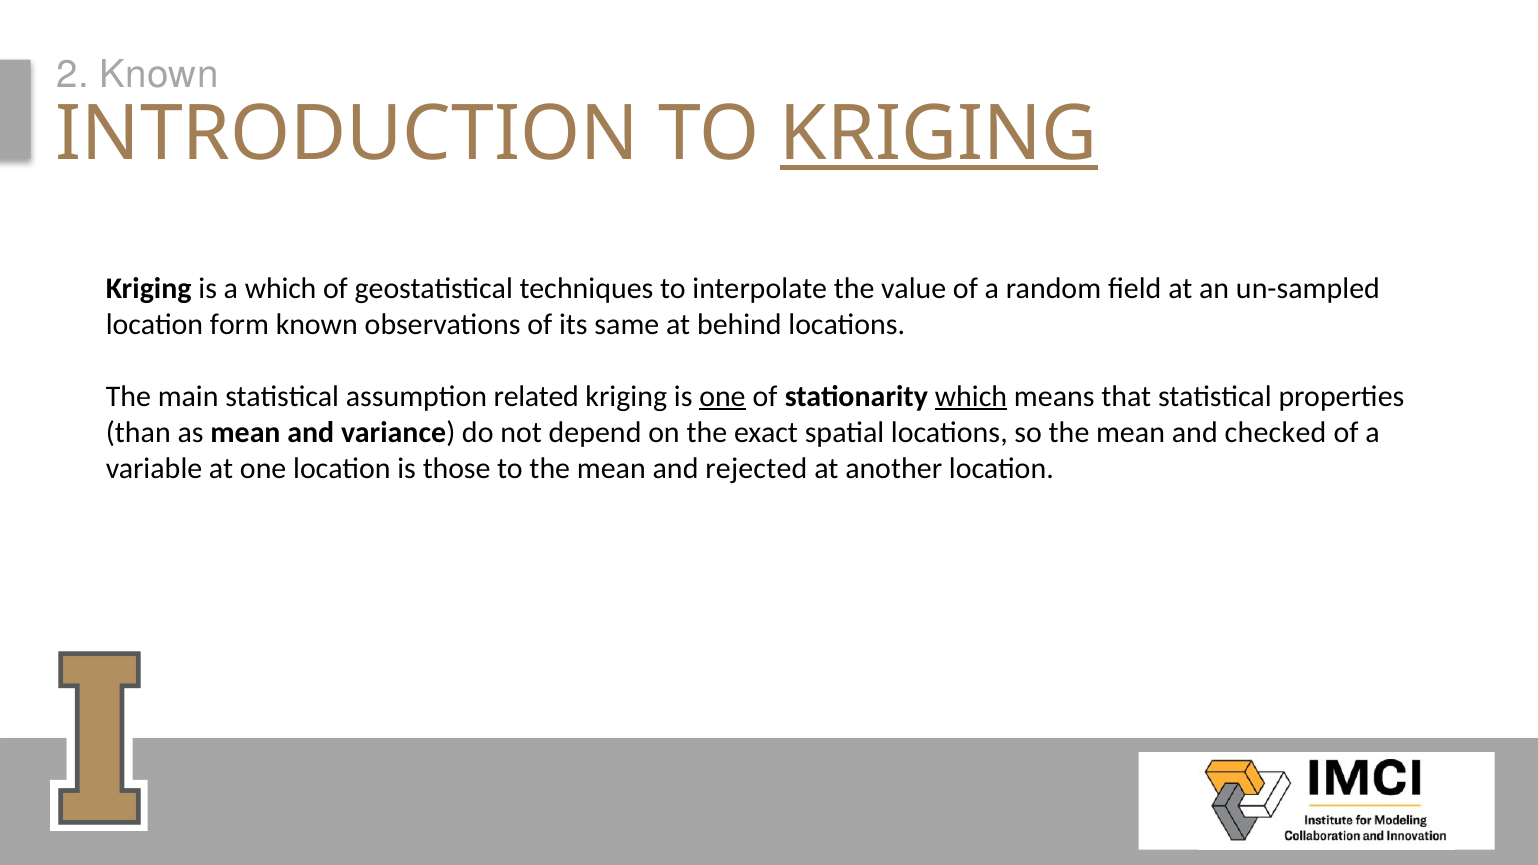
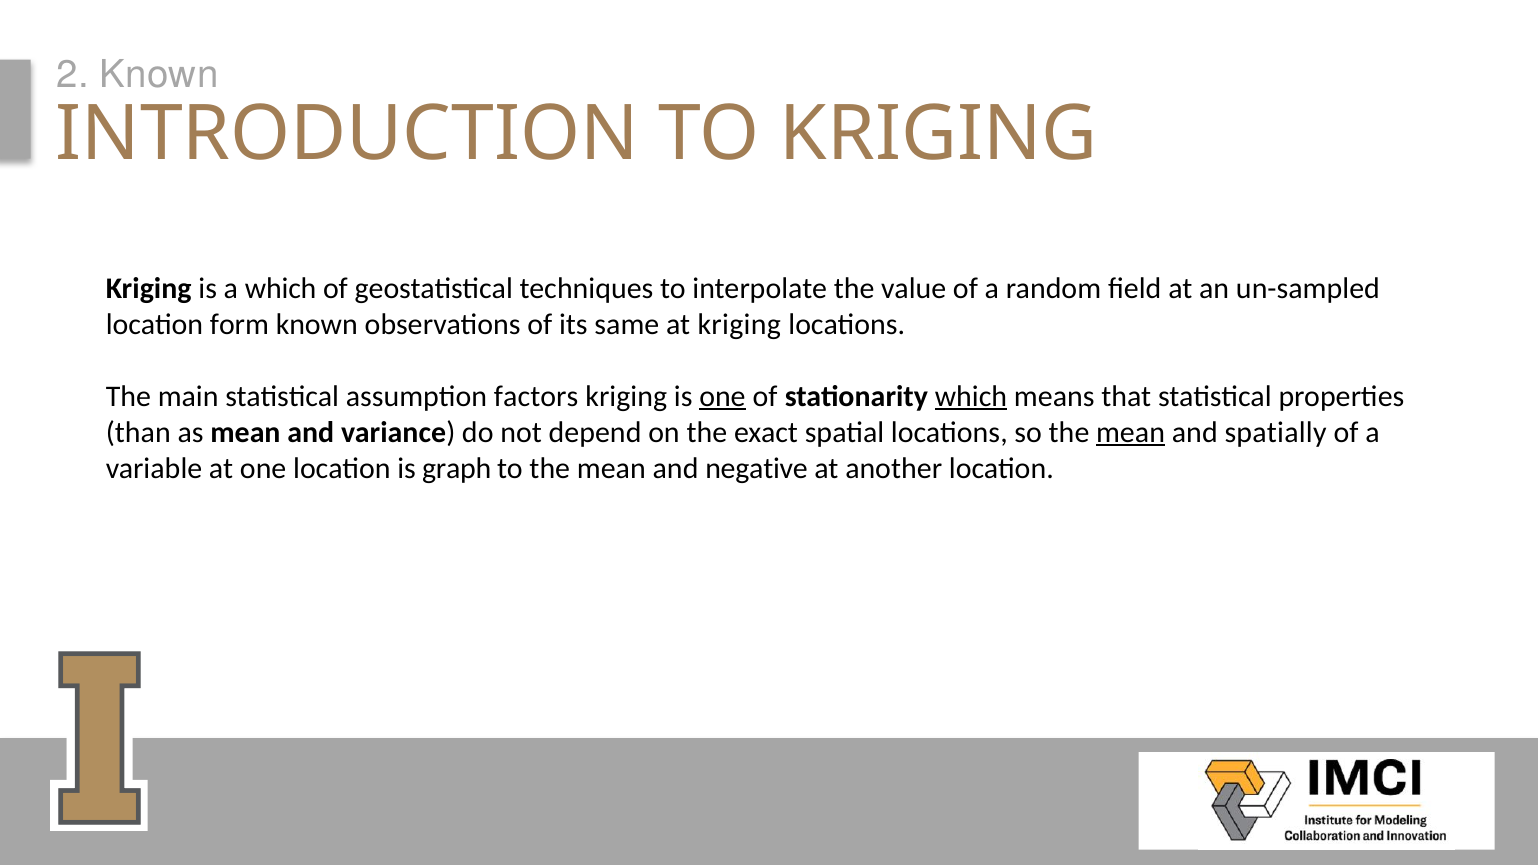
KRIGING at (939, 134) underline: present -> none
at behind: behind -> kriging
related: related -> factors
mean at (1131, 432) underline: none -> present
checked: checked -> spatially
those: those -> graph
rejected: rejected -> negative
